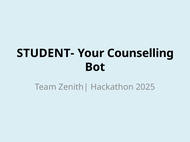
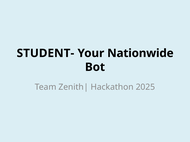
Counselling: Counselling -> Nationwide
